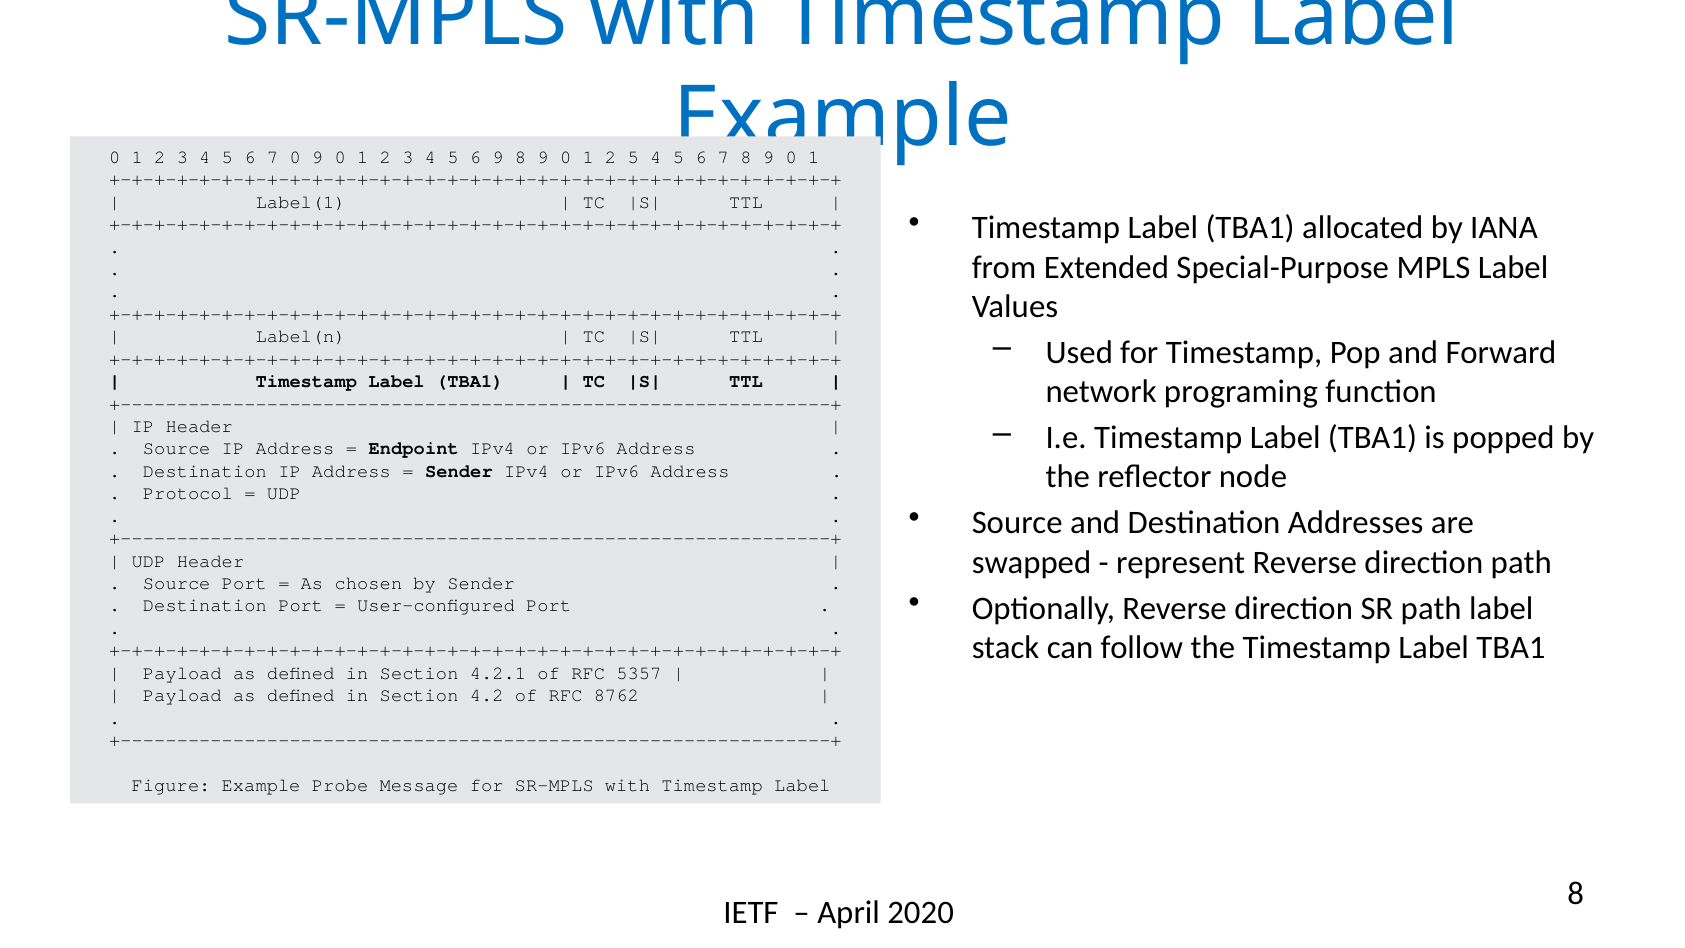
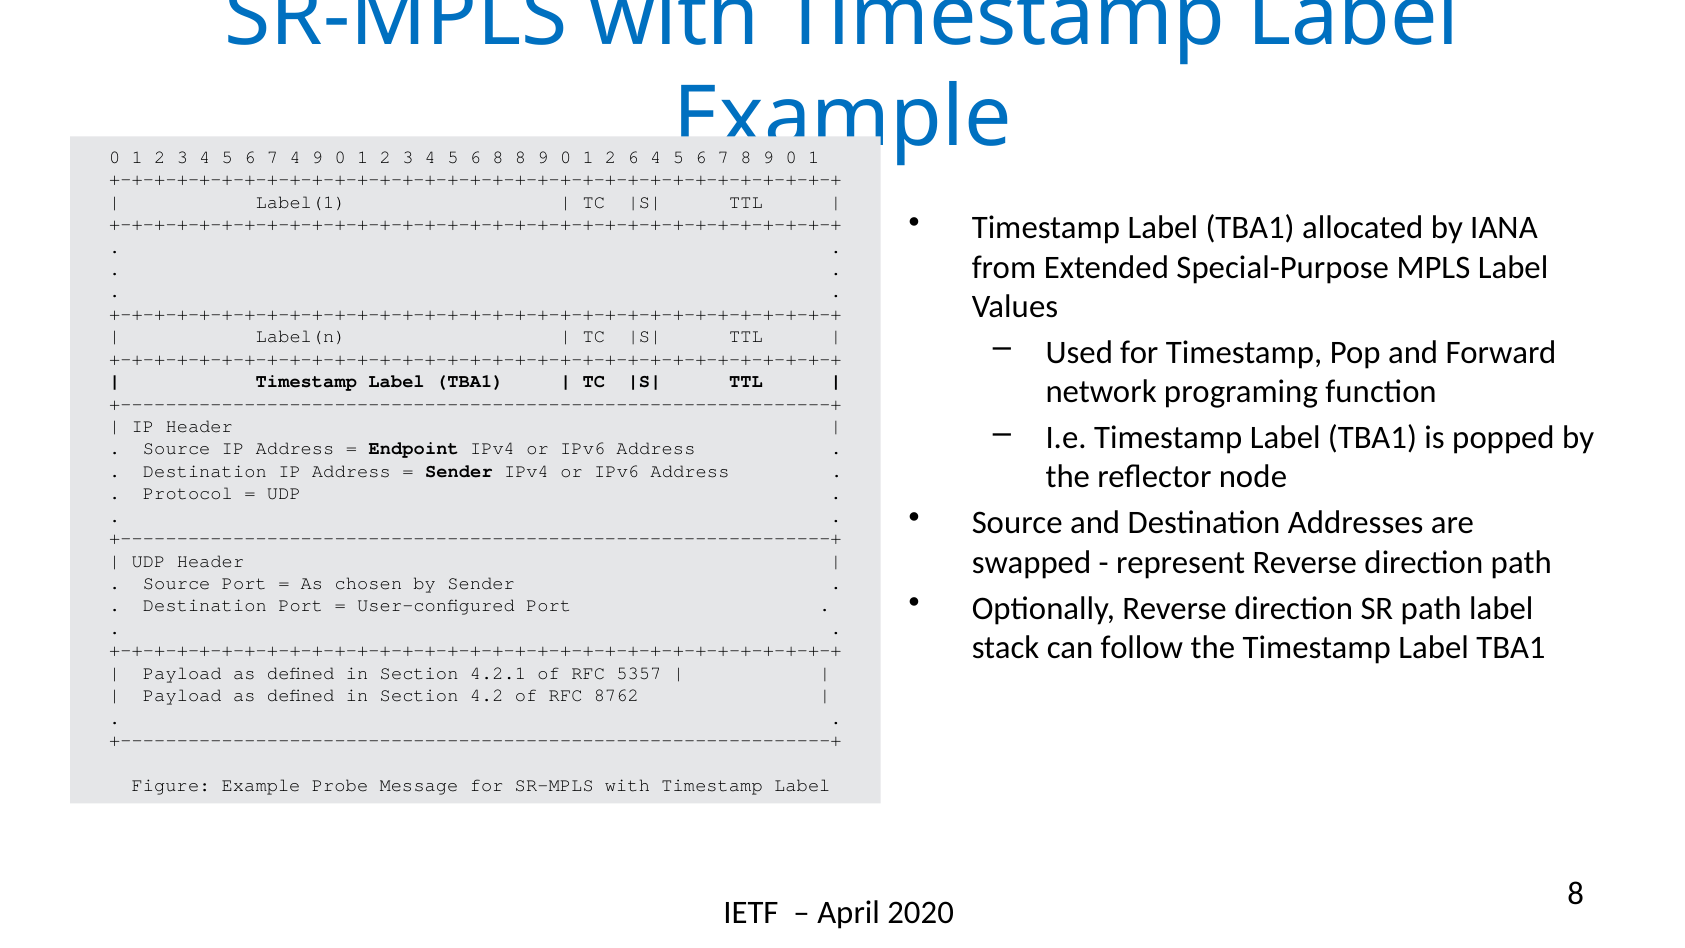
7 0: 0 -> 4
6 9: 9 -> 8
2 5: 5 -> 6
